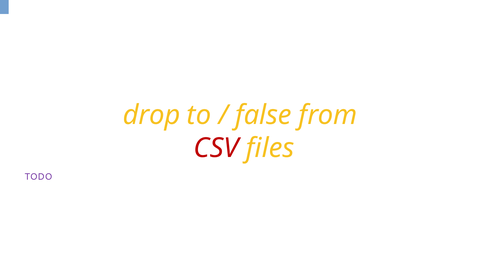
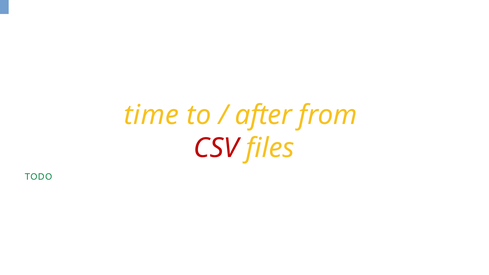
drop: drop -> time
false: false -> after
TODO colour: purple -> green
